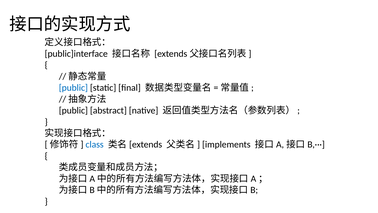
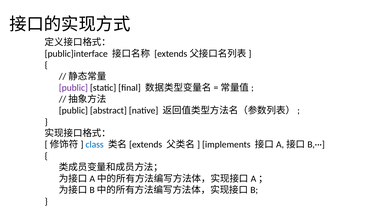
public at (73, 88) colour: blue -> purple
